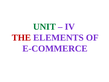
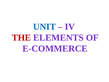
UNIT colour: green -> blue
